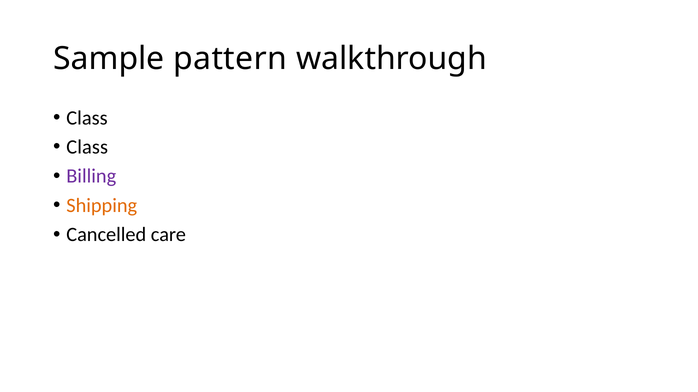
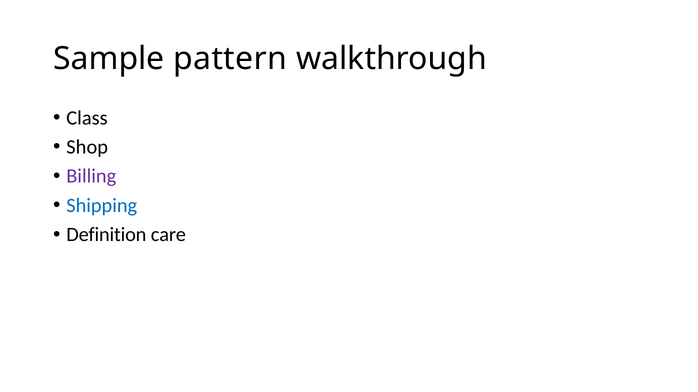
Class at (87, 147): Class -> Shop
Shipping colour: orange -> blue
Cancelled: Cancelled -> Definition
